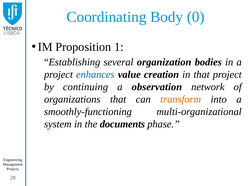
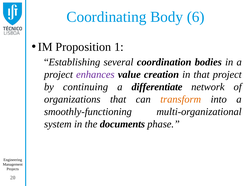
0: 0 -> 6
organization: organization -> coordination
enhances colour: blue -> purple
observation: observation -> differentiate
